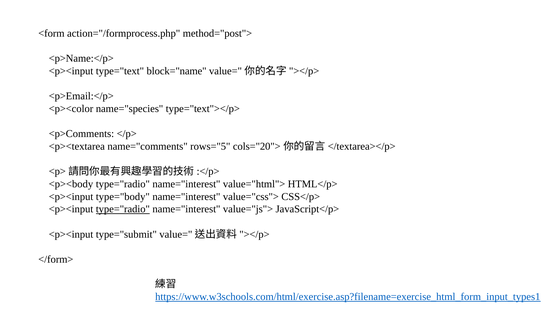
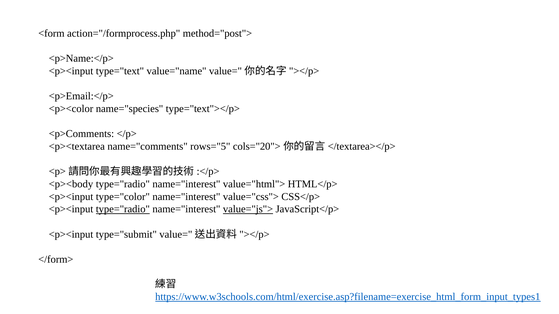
block="name: block="name -> value="name
type="body: type="body -> type="color
value="js"> underline: none -> present
